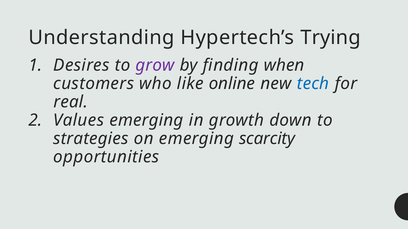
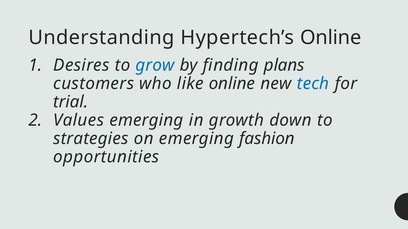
Hypertech’s Trying: Trying -> Online
grow colour: purple -> blue
when: when -> plans
real: real -> trial
scarcity: scarcity -> fashion
